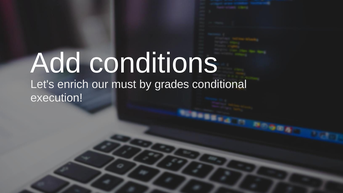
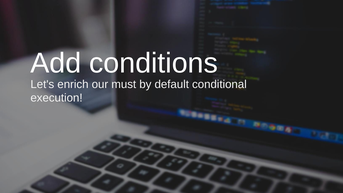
grades: grades -> default
